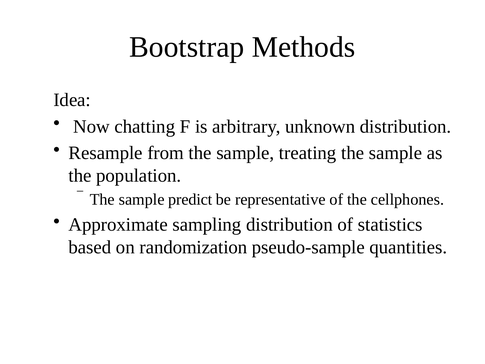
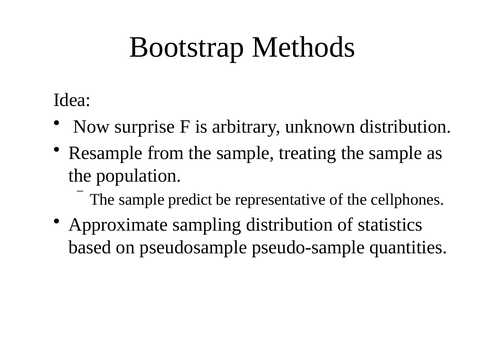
chatting: chatting -> surprise
randomization: randomization -> pseudosample
